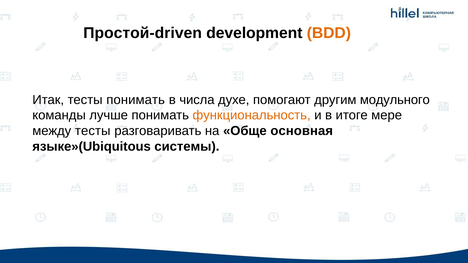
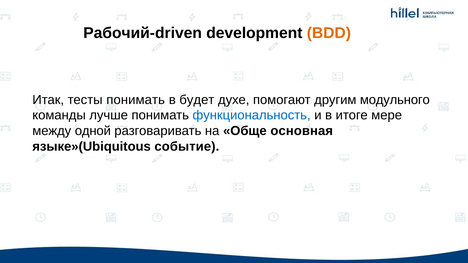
Простой-driven: Простой-driven -> Рабочий-driven
числа: числа -> будет
функциональность colour: orange -> blue
между тесты: тесты -> одной
системы: системы -> событие
